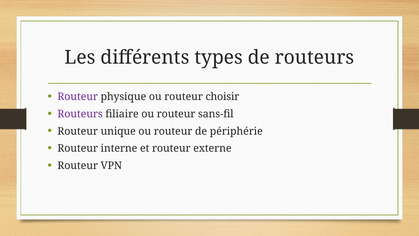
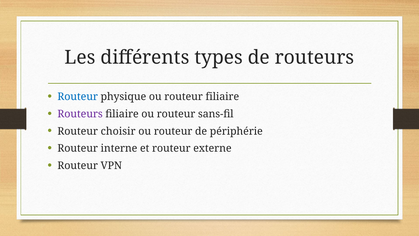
Routeur at (78, 96) colour: purple -> blue
routeur choisir: choisir -> filiaire
unique: unique -> choisir
